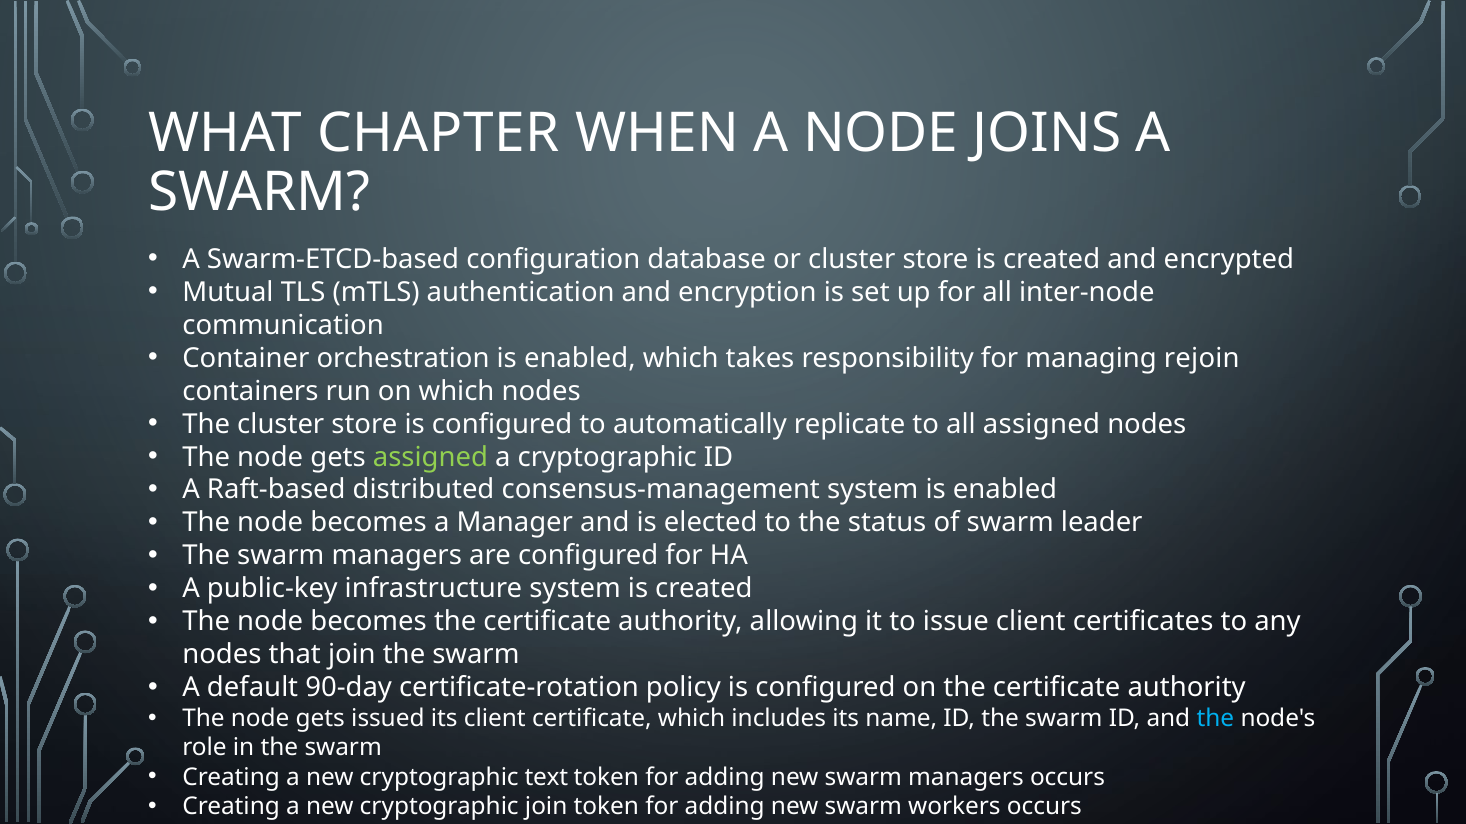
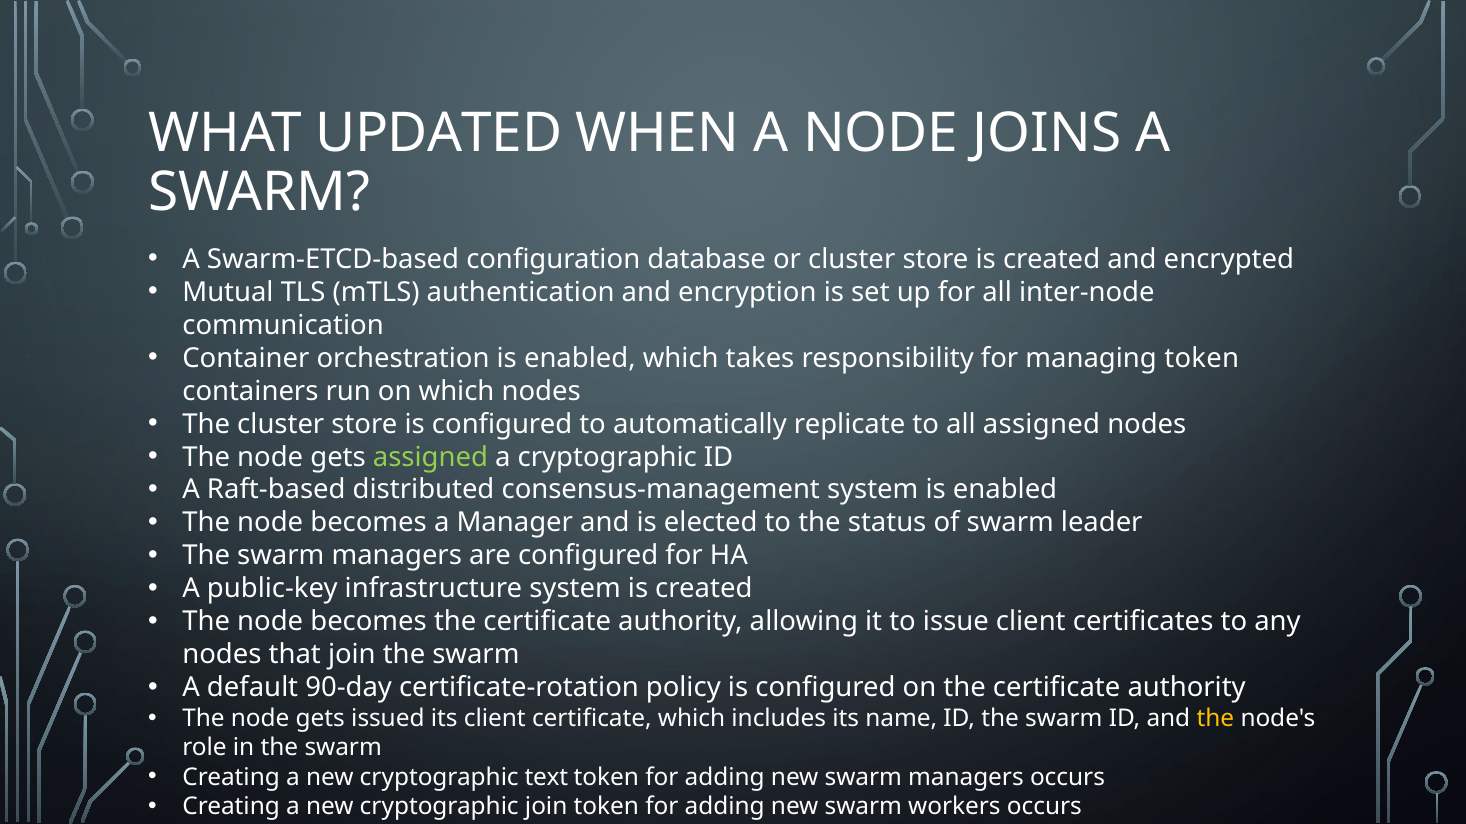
CHAPTER: CHAPTER -> UPDATED
managing rejoin: rejoin -> token
the at (1215, 719) colour: light blue -> yellow
